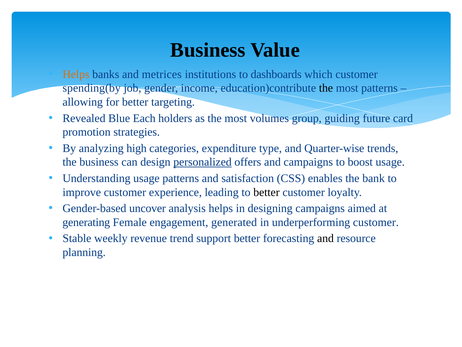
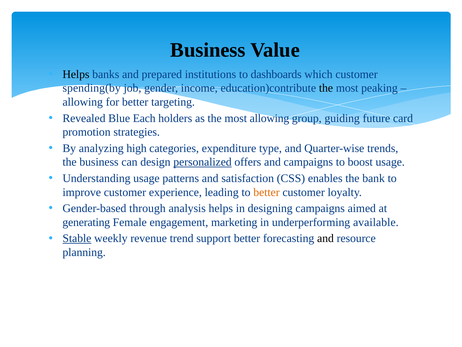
Helps at (76, 74) colour: orange -> black
metrices: metrices -> prepared
most patterns: patterns -> peaking
most volumes: volumes -> allowing
better at (266, 192) colour: black -> orange
uncover: uncover -> through
generated: generated -> marketing
underperforming customer: customer -> available
Stable underline: none -> present
